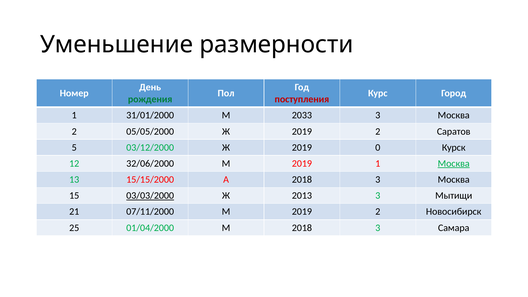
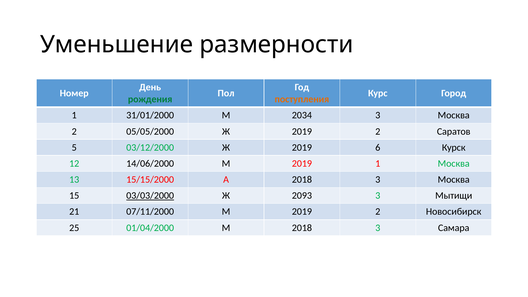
поступления colour: red -> orange
2033: 2033 -> 2034
0: 0 -> 6
32/06/2000: 32/06/2000 -> 14/06/2000
Москва at (454, 164) underline: present -> none
2013: 2013 -> 2093
